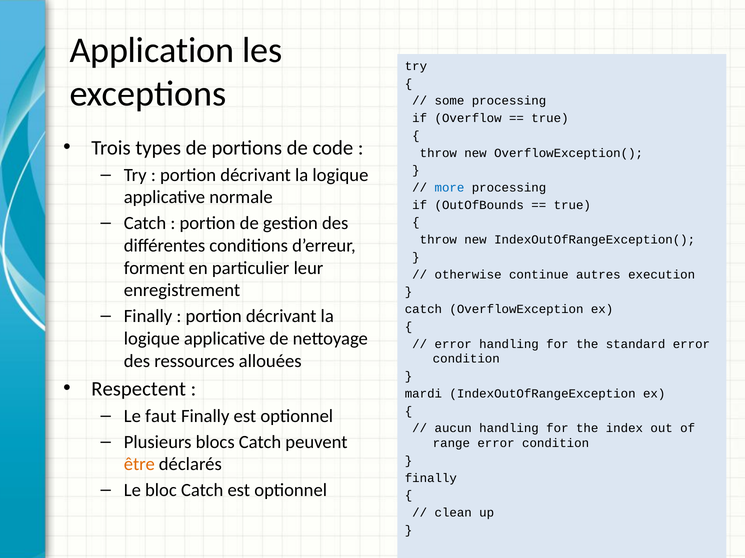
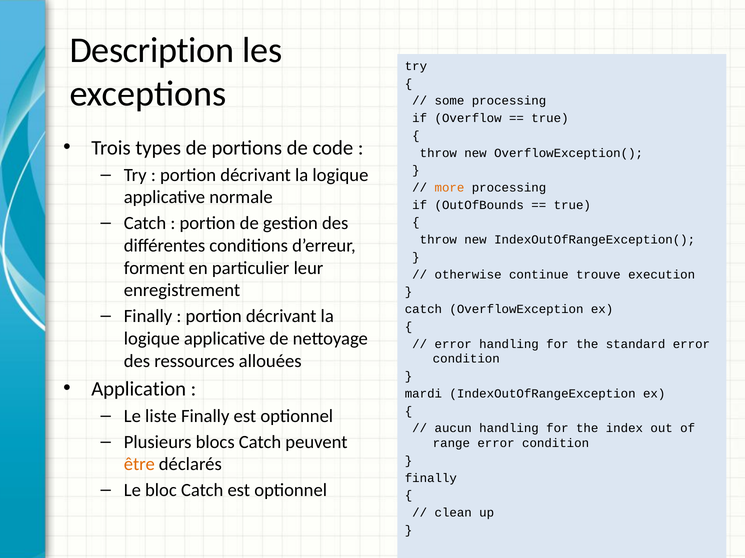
Application: Application -> Description
more colour: blue -> orange
autres: autres -> trouve
Respectent: Respectent -> Application
faut: faut -> liste
